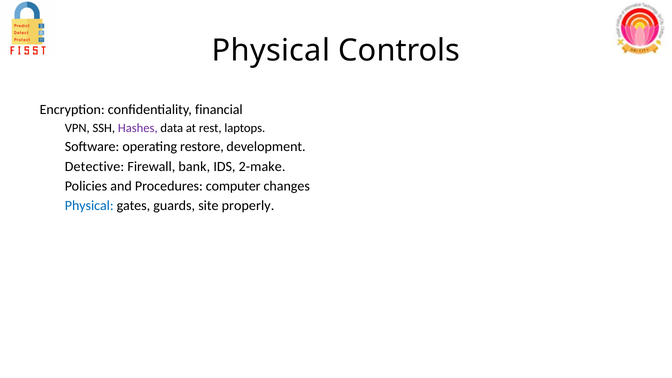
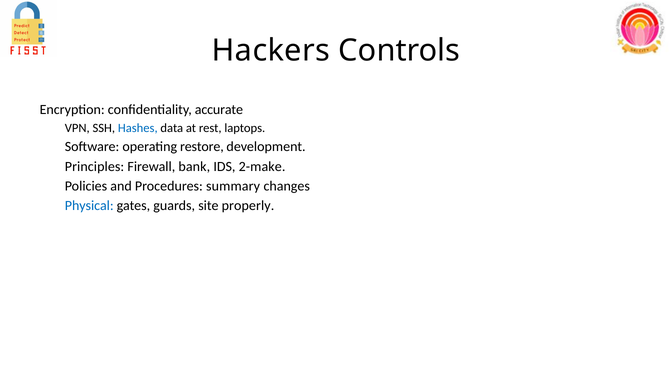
Physical at (271, 51): Physical -> Hackers
financial: financial -> accurate
Hashes colour: purple -> blue
Detective: Detective -> Principles
computer: computer -> summary
